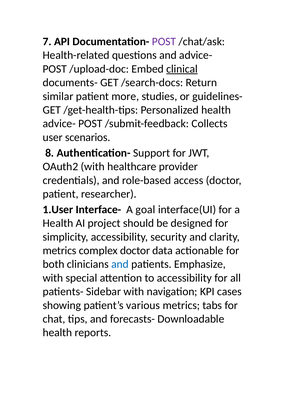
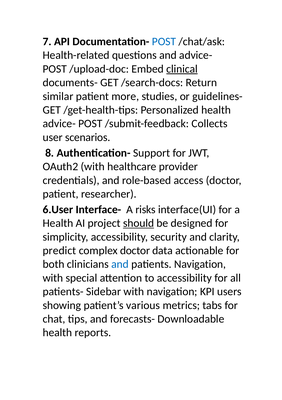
POST at (164, 41) colour: purple -> blue
1.User: 1.User -> 6.User
goal: goal -> risks
should underline: none -> present
metrics at (60, 250): metrics -> predict
patients Emphasize: Emphasize -> Navigation
cases: cases -> users
